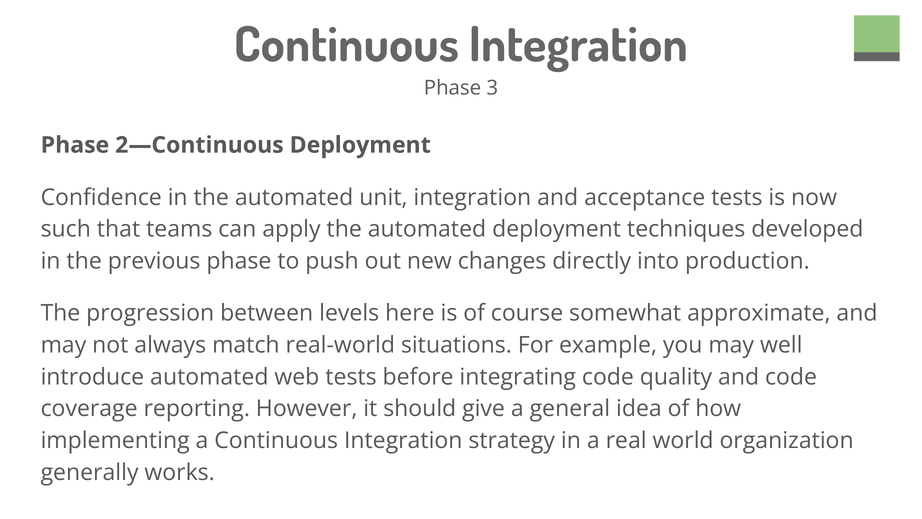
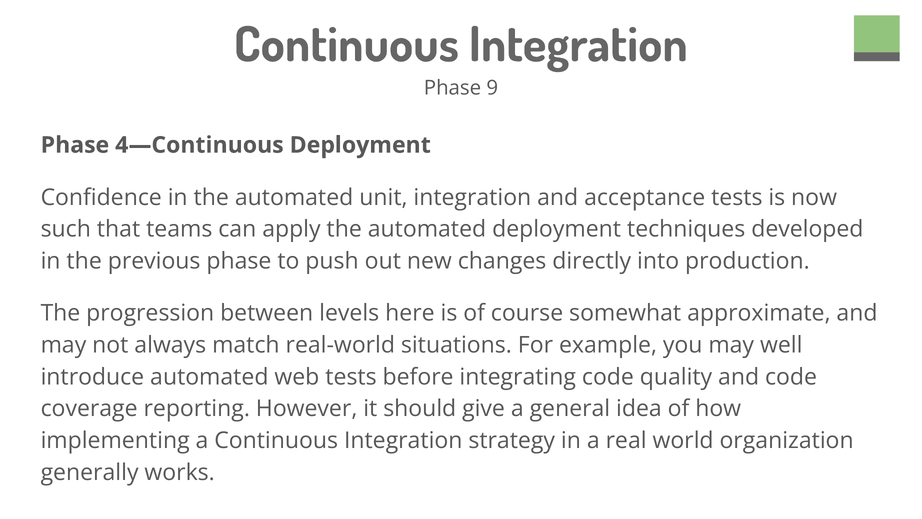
3: 3 -> 9
2—Continuous: 2—Continuous -> 4—Continuous
